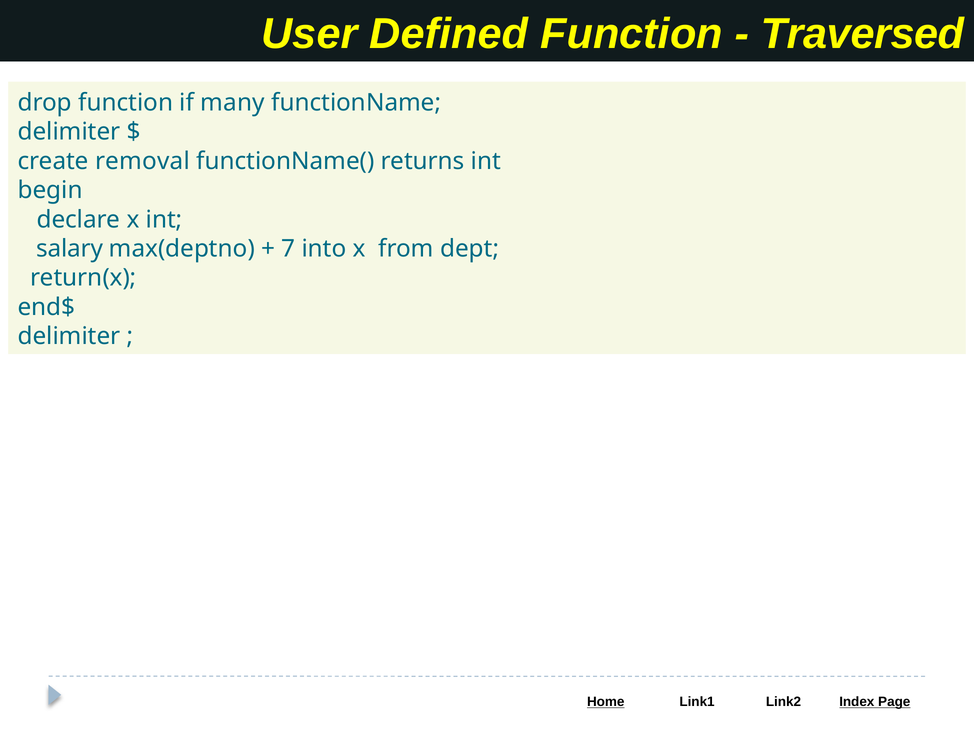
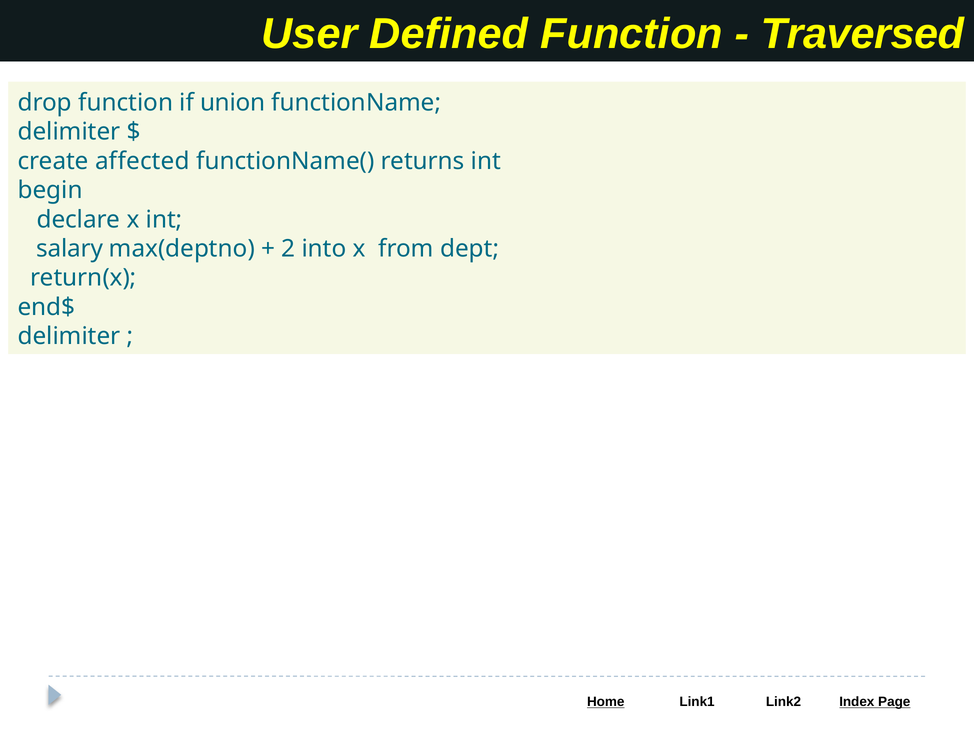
many: many -> union
removal: removal -> affected
7: 7 -> 2
